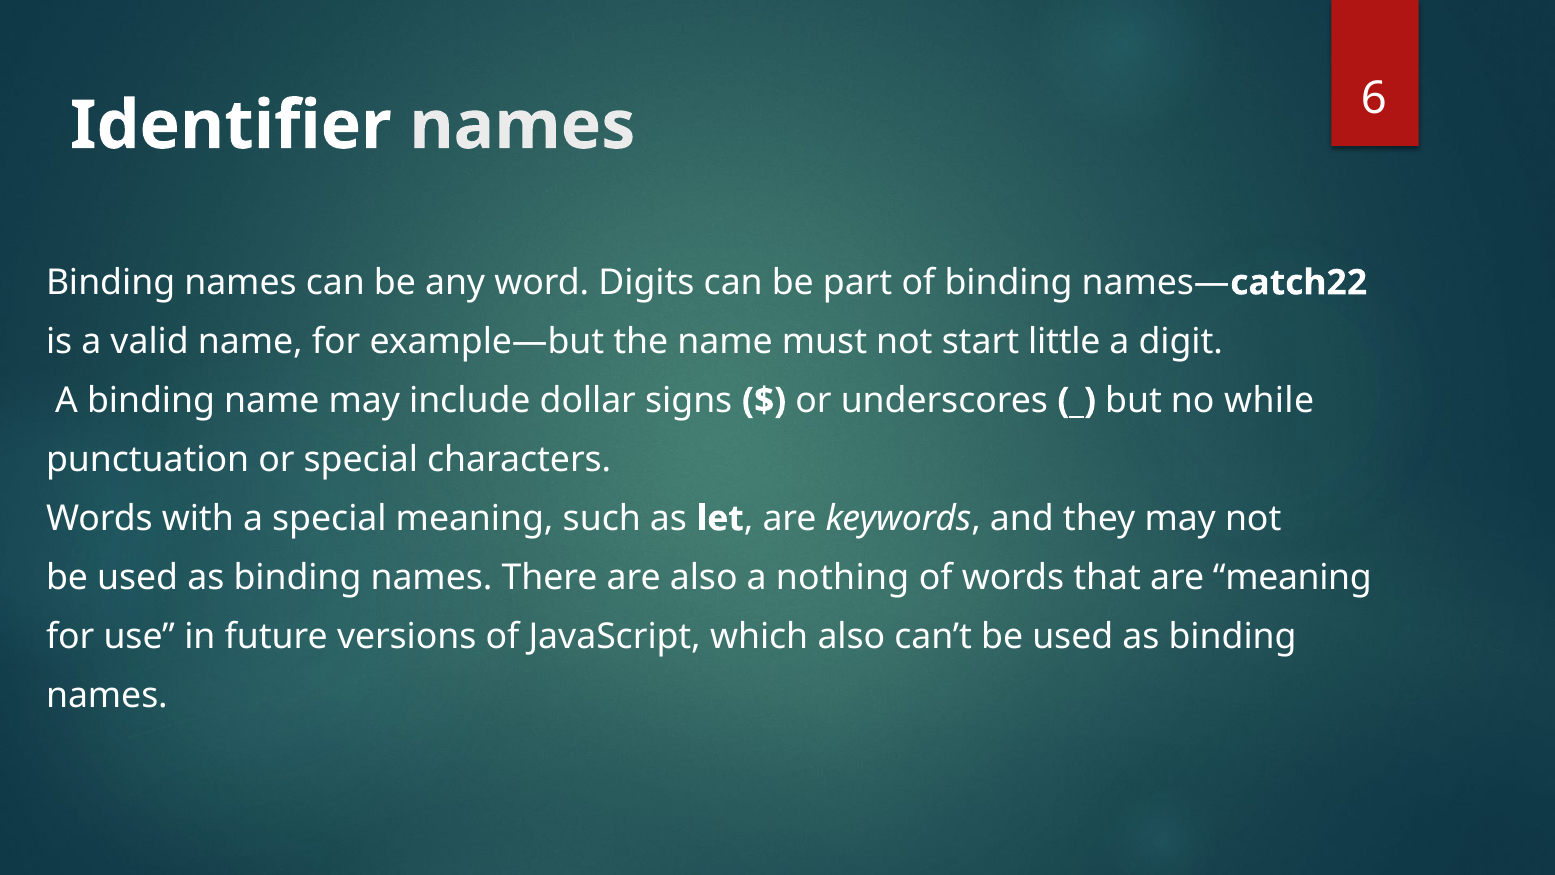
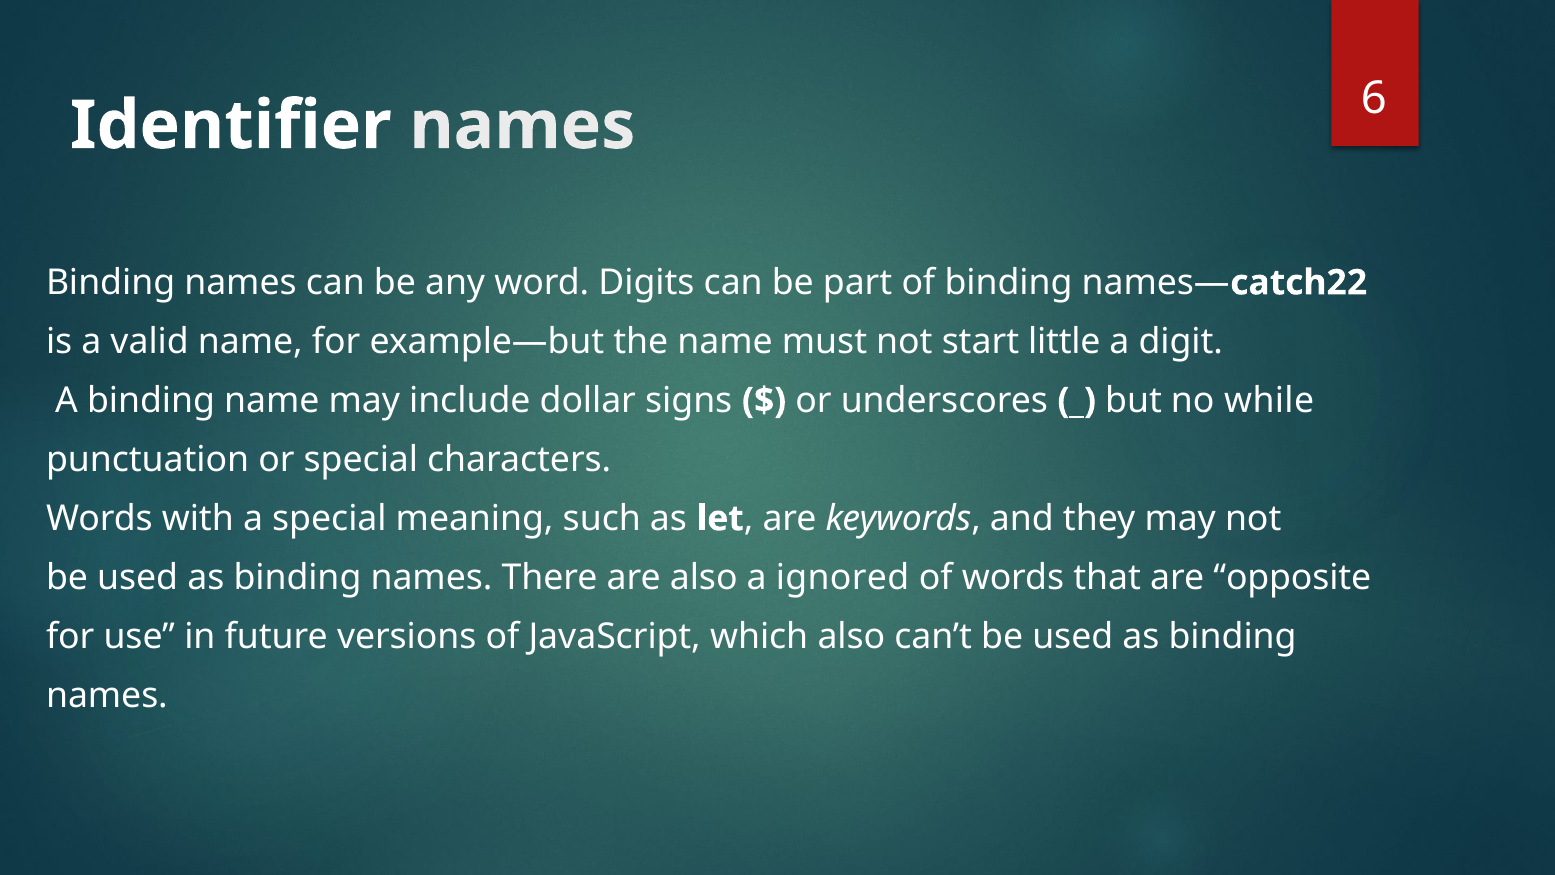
nothing: nothing -> ignored
are meaning: meaning -> opposite
